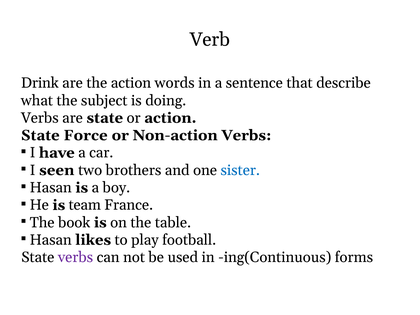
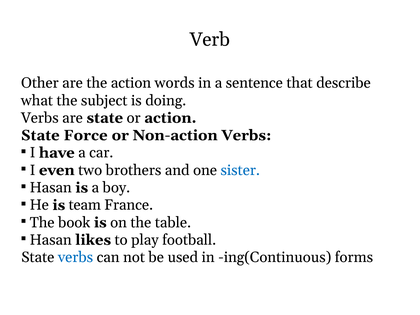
Drink: Drink -> Other
seen: seen -> even
verbs at (76, 257) colour: purple -> blue
